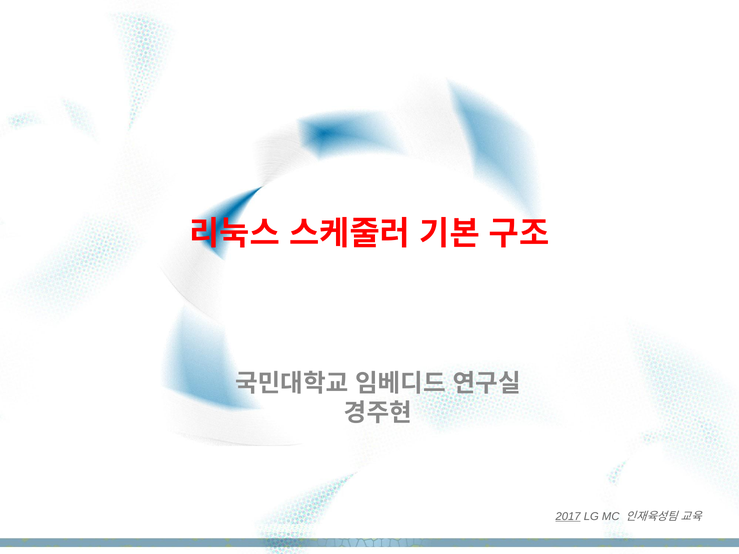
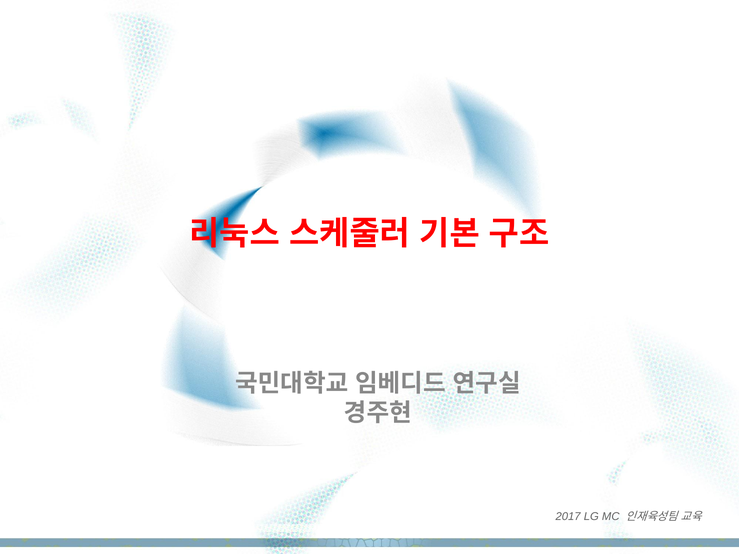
2017 underline: present -> none
